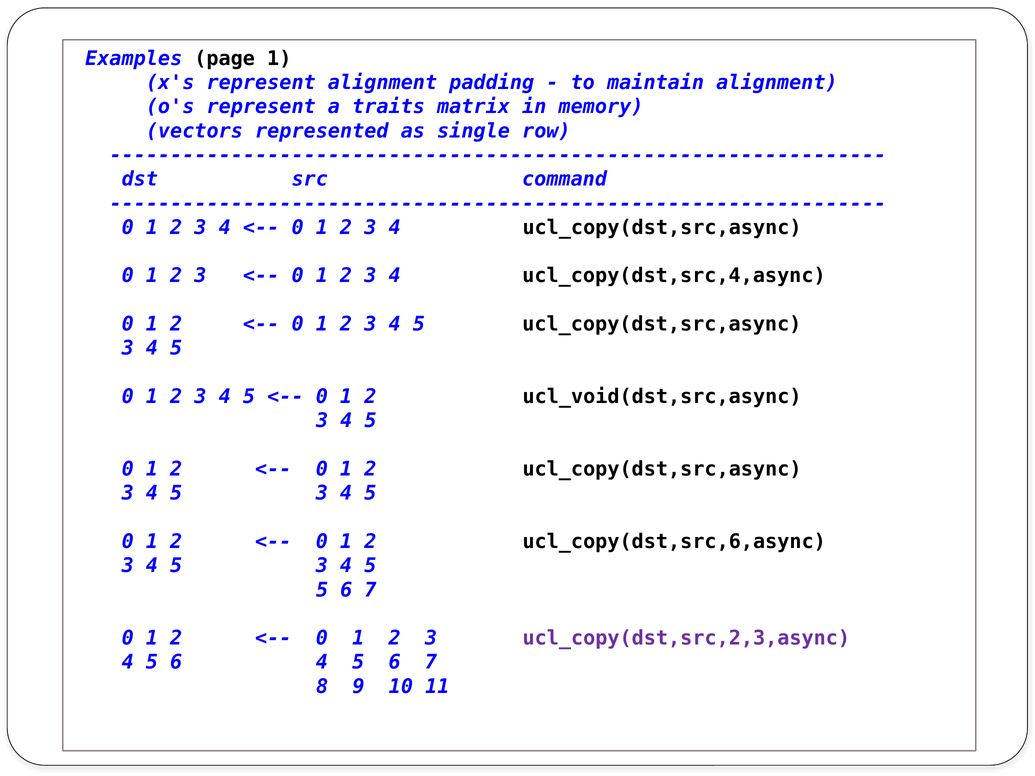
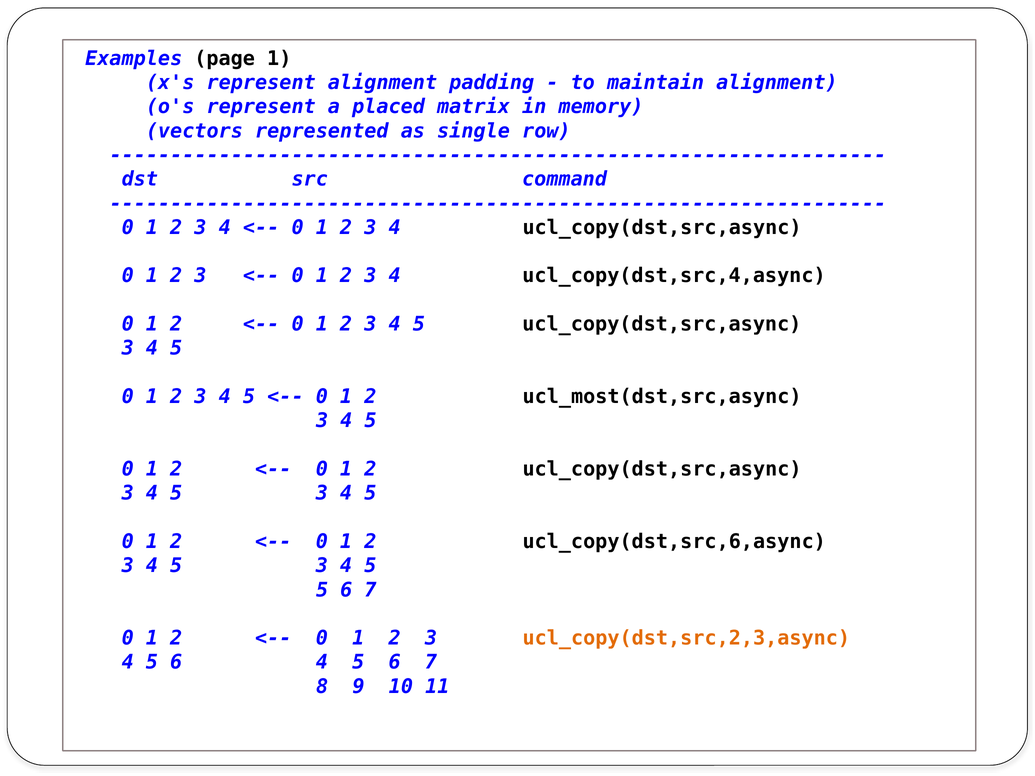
traits: traits -> placed
ucl_void(dst,src,async: ucl_void(dst,src,async -> ucl_most(dst,src,async
ucl_copy(dst,src,2,3,async colour: purple -> orange
